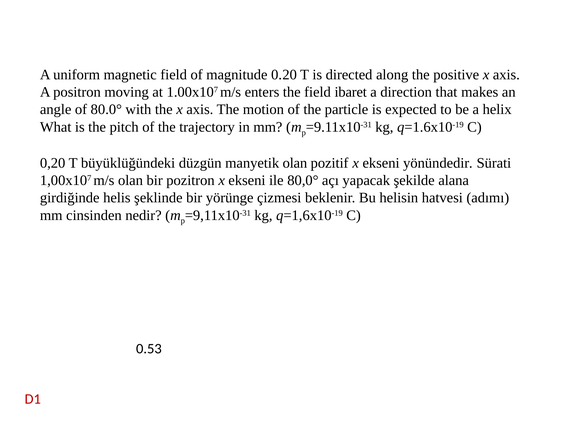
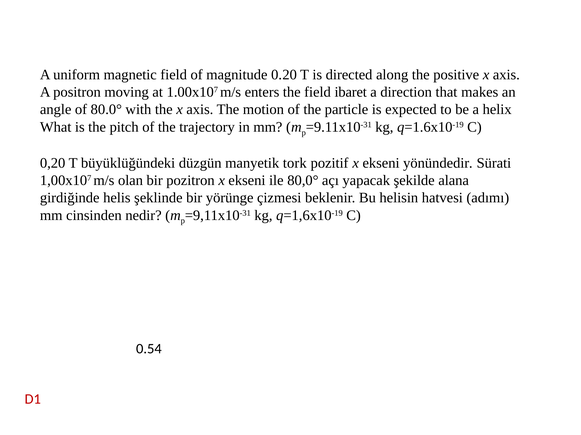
manyetik olan: olan -> tork
0.53: 0.53 -> 0.54
